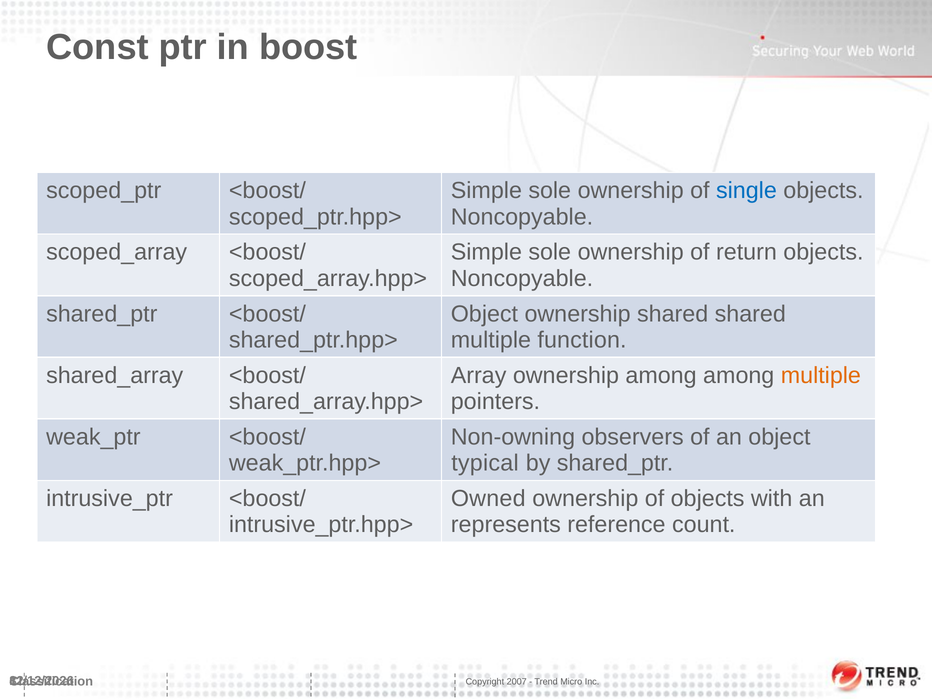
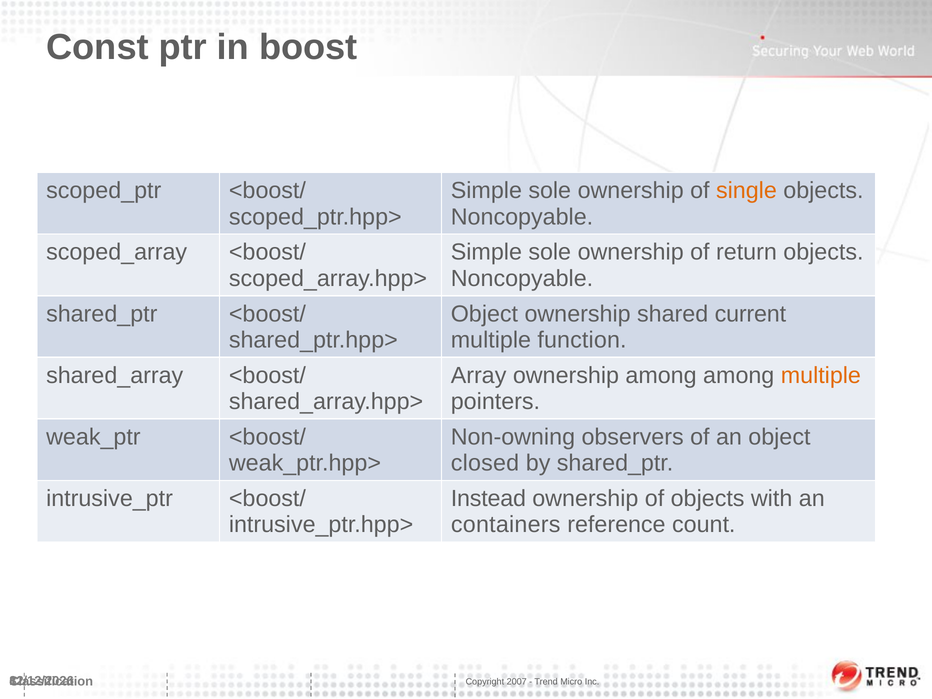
single colour: blue -> orange
shared shared: shared -> current
typical: typical -> closed
Owned: Owned -> Instead
represents: represents -> containers
